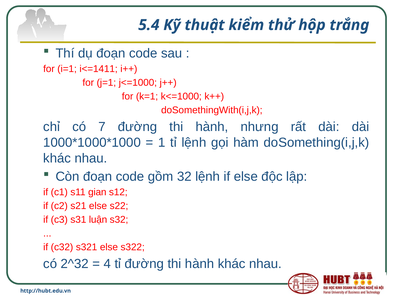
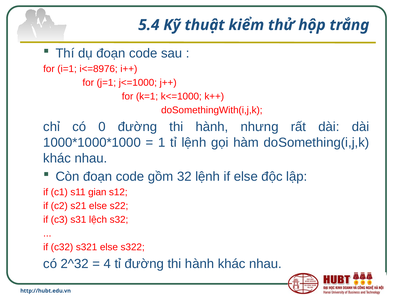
i<=1411: i<=1411 -> i<=8976
7: 7 -> 0
luận: luận -> lệch
